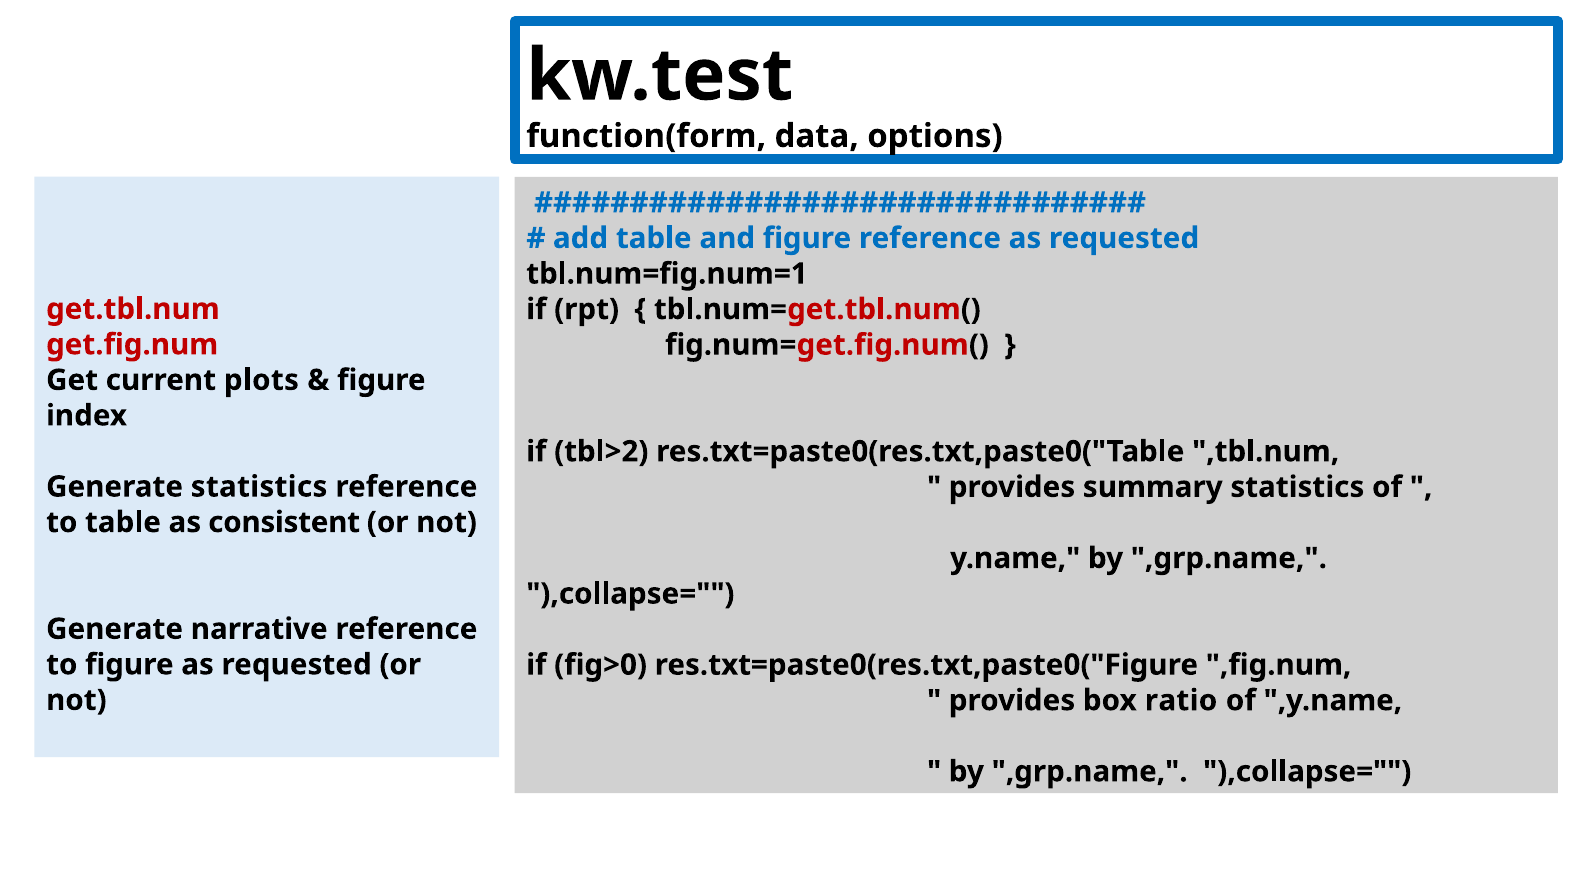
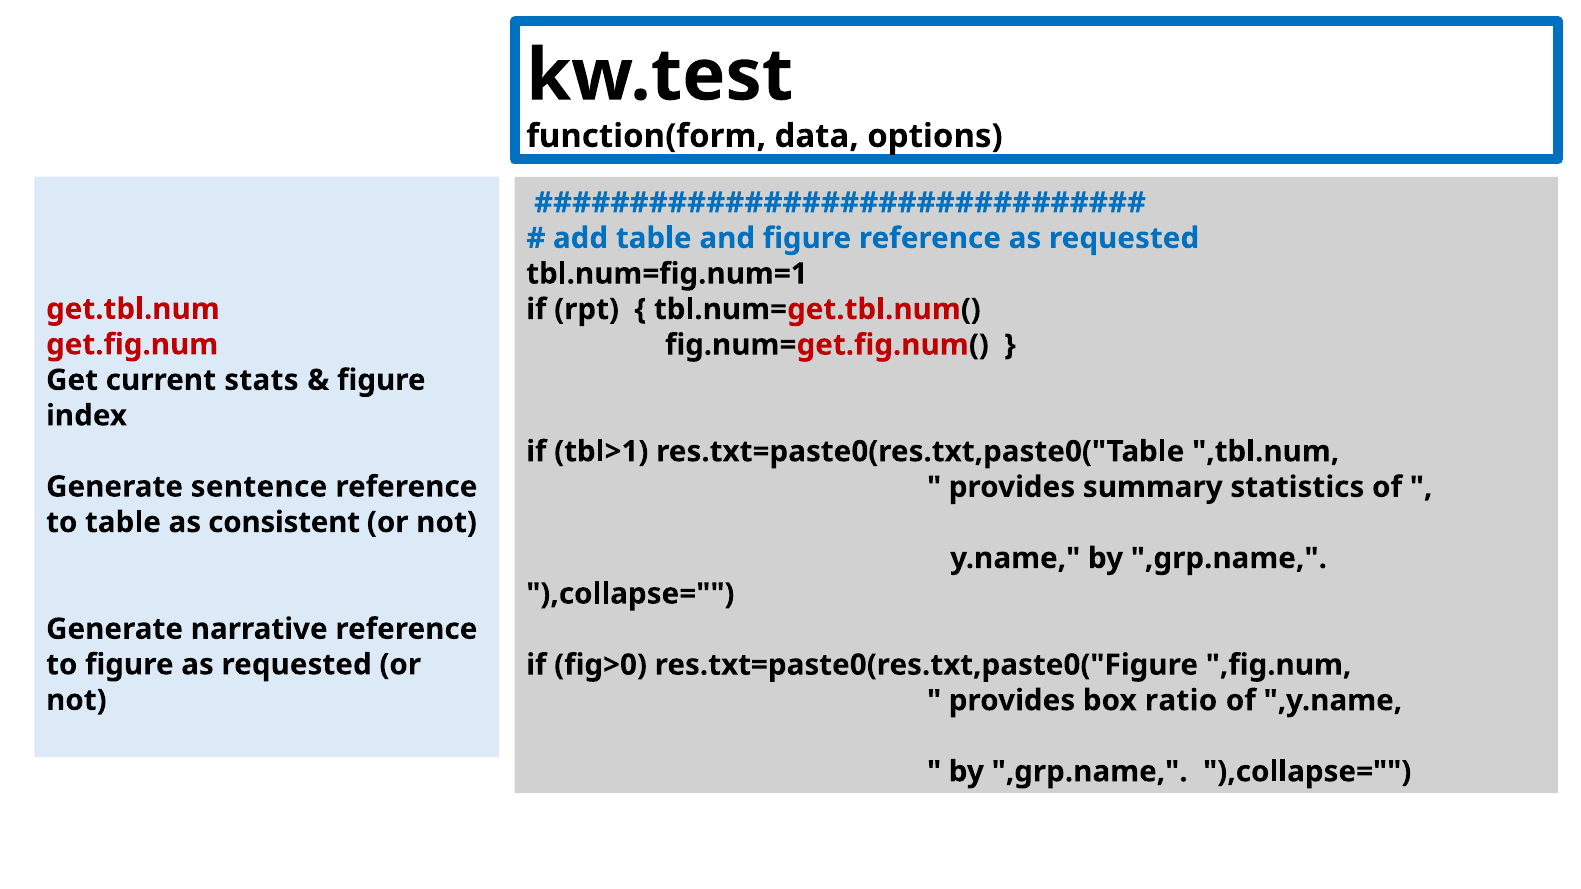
plots: plots -> stats
tbl>2: tbl>2 -> tbl>1
Generate statistics: statistics -> sentence
